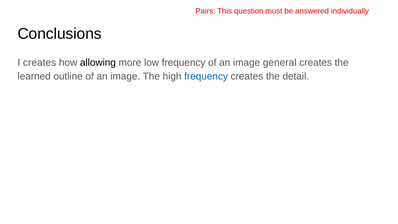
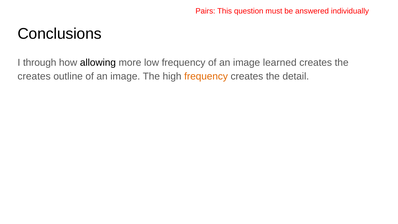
I creates: creates -> through
general: general -> learned
learned at (34, 76): learned -> creates
frequency at (206, 76) colour: blue -> orange
